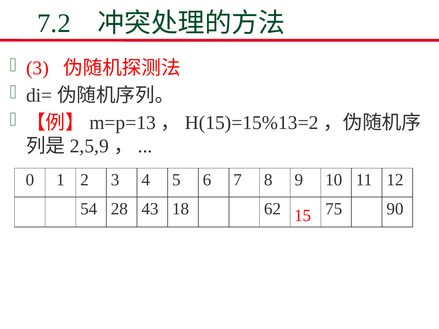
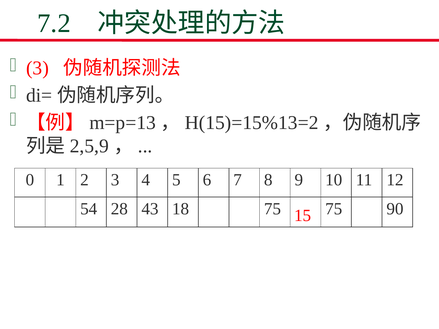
18 62: 62 -> 75
